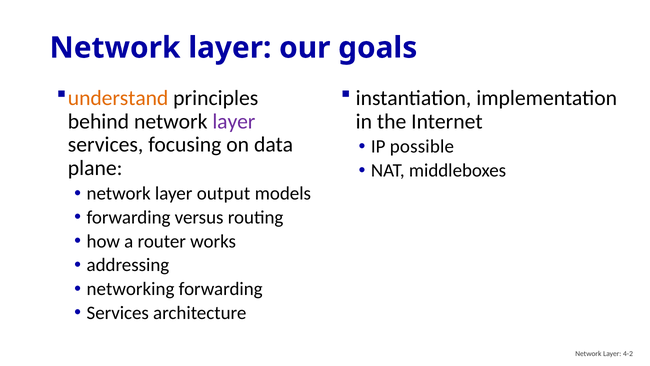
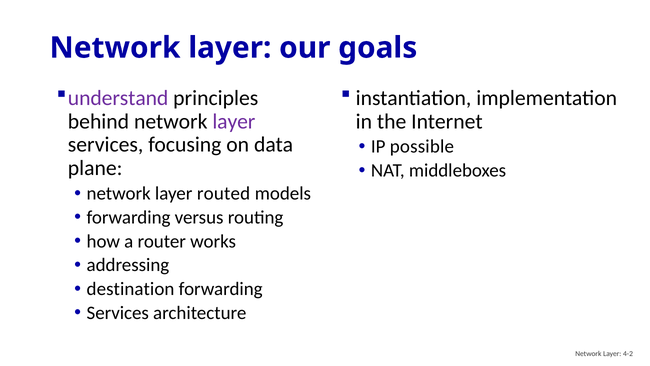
understand colour: orange -> purple
output: output -> routed
networking: networking -> destination
